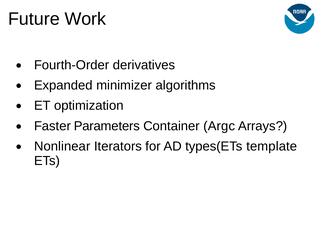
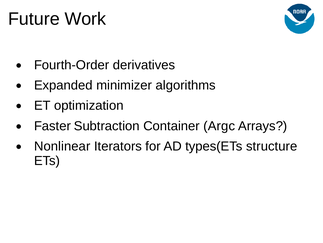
Parameters: Parameters -> Subtraction
template: template -> structure
